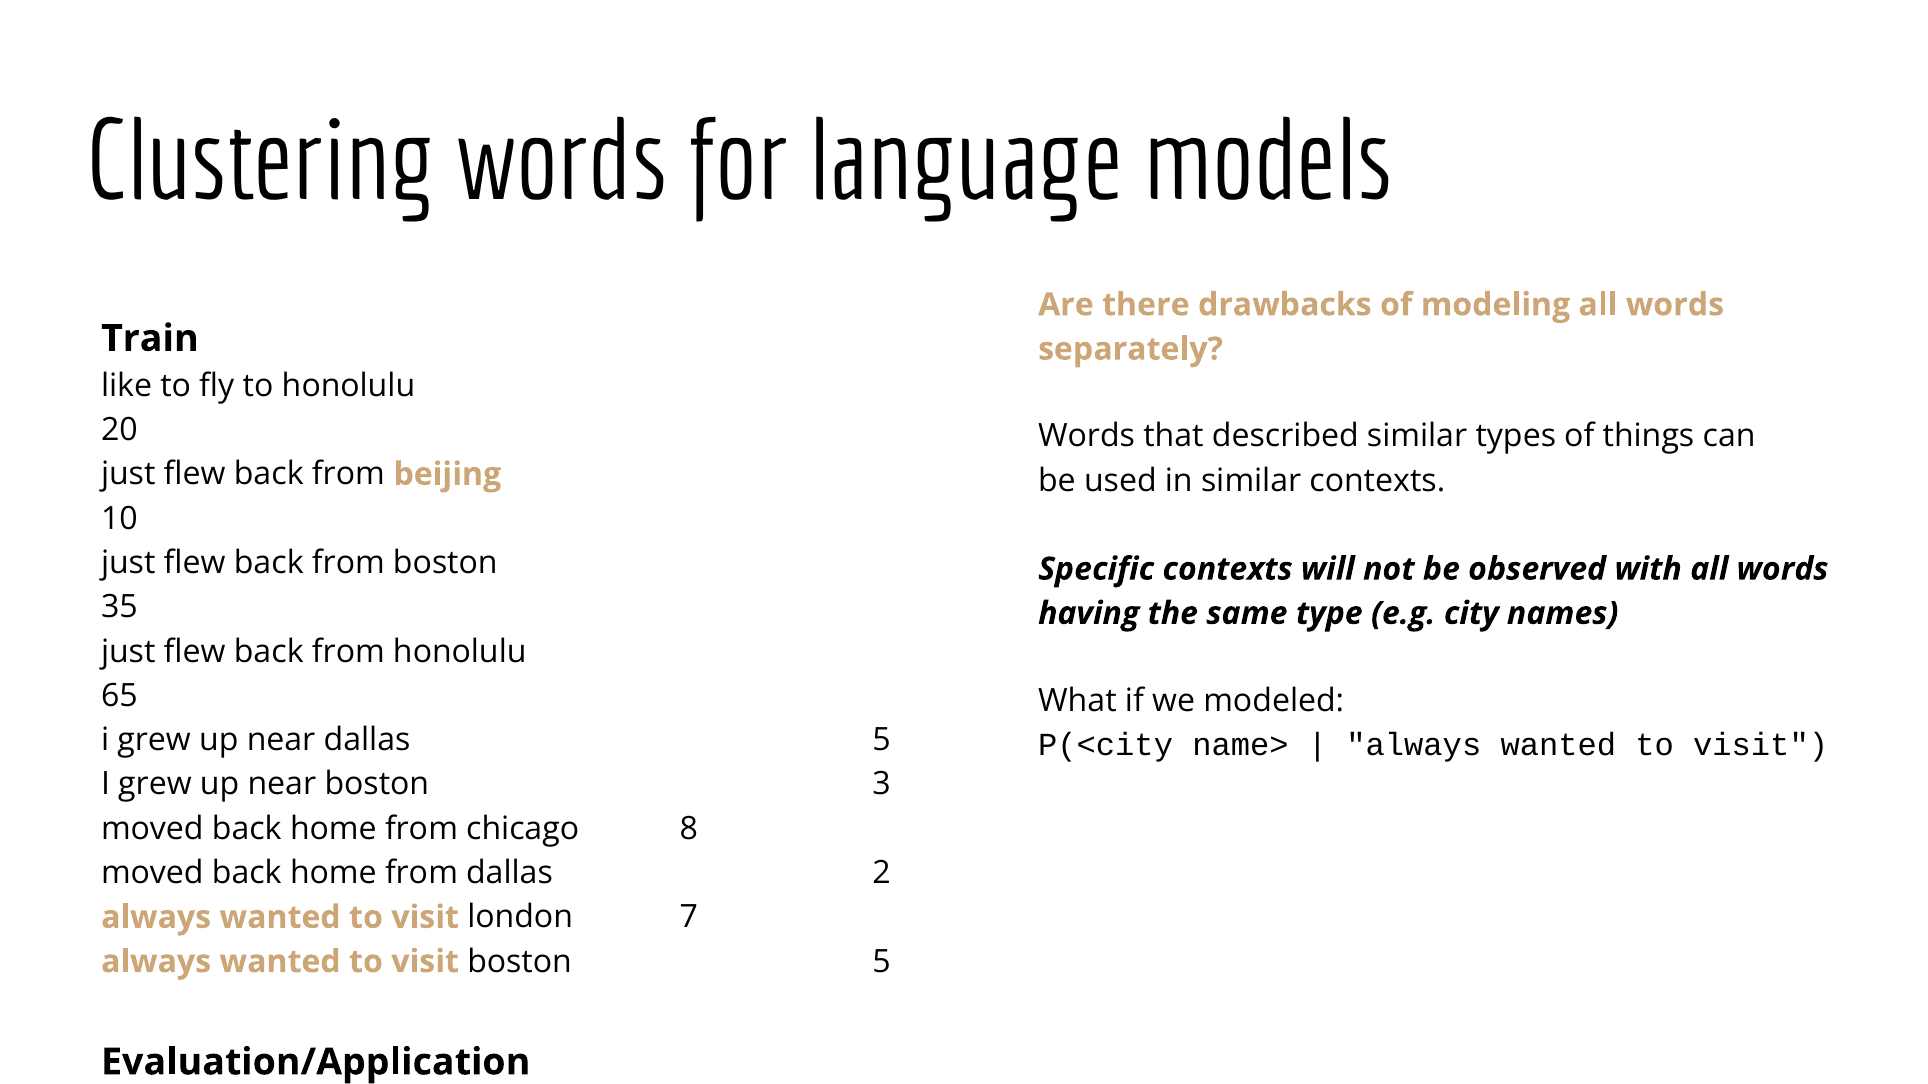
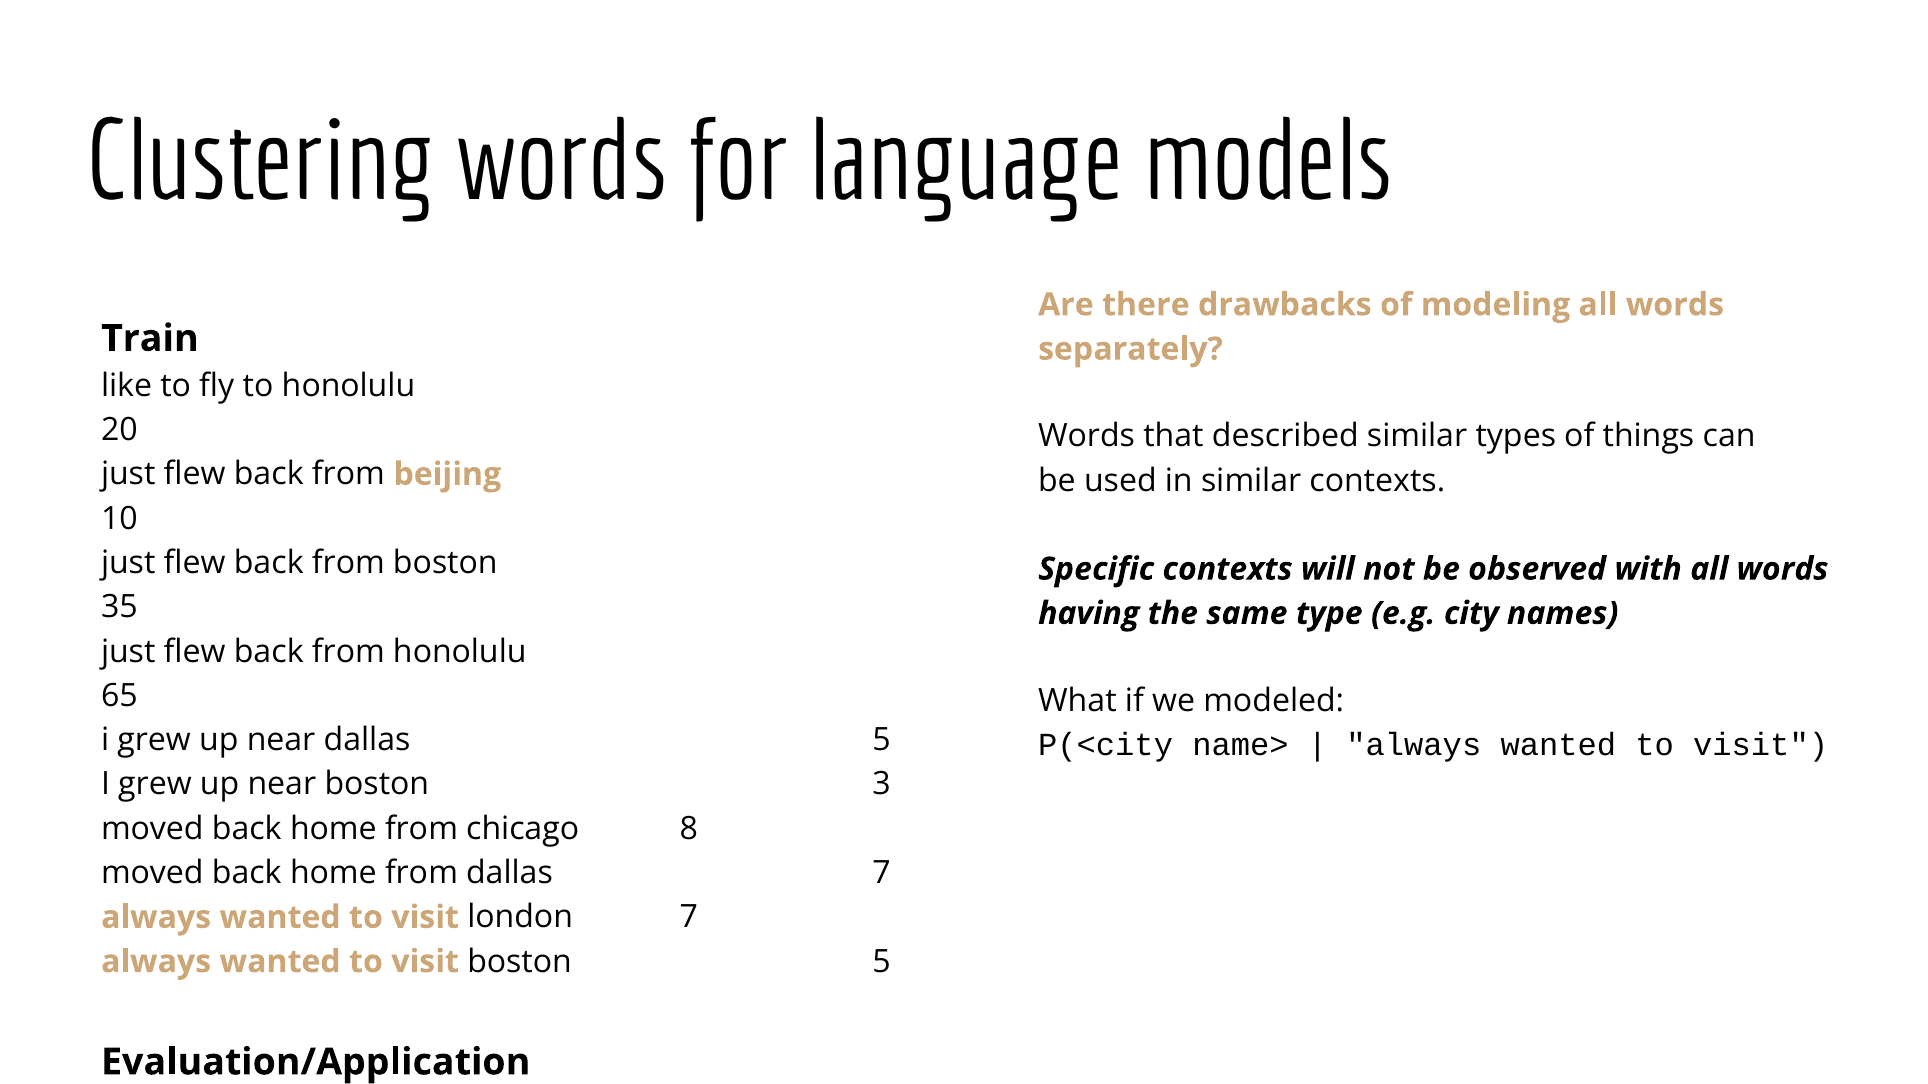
dallas 2: 2 -> 7
